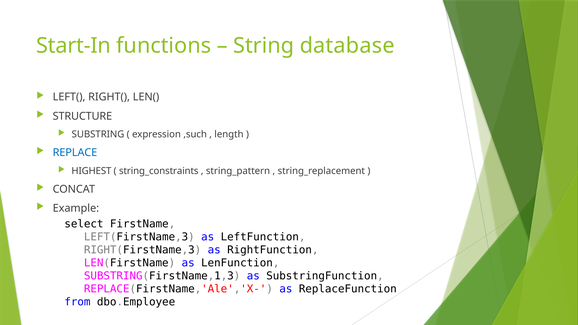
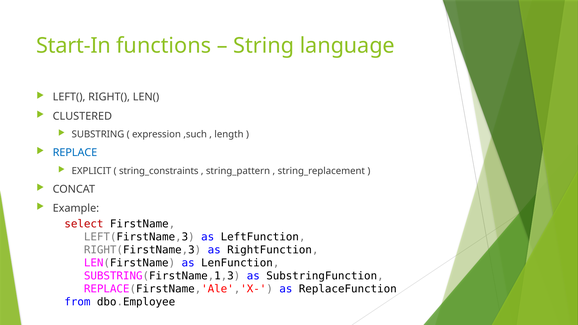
database: database -> language
STRUCTURE: STRUCTURE -> CLUSTERED
HIGHEST: HIGHEST -> EXPLICIT
select colour: black -> red
